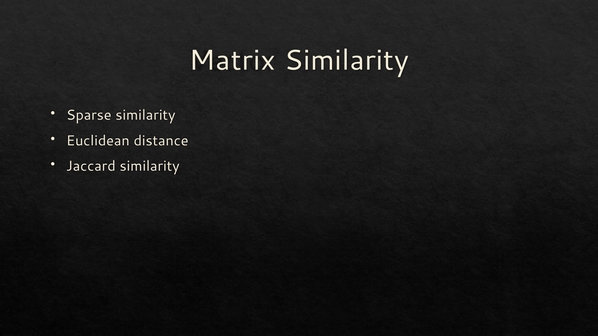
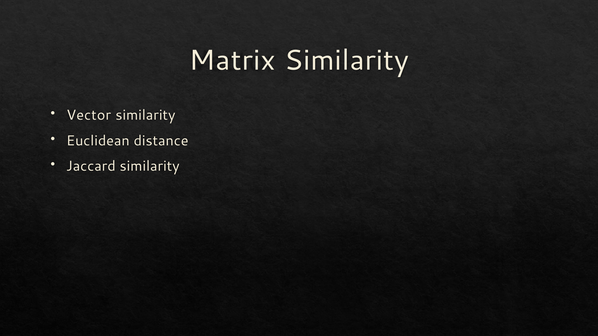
Sparse: Sparse -> Vector
